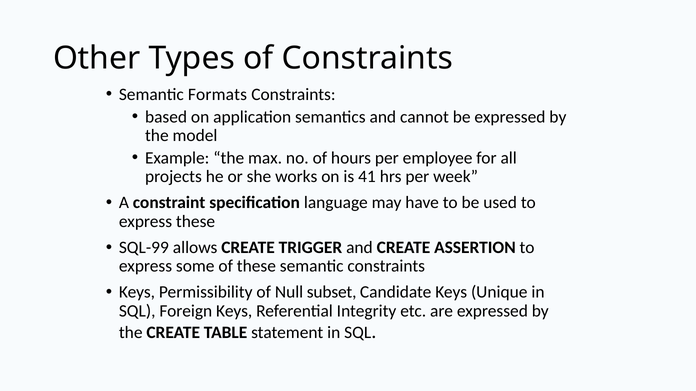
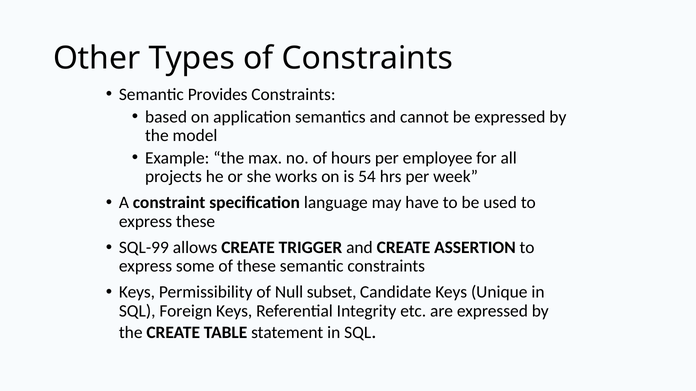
Formats: Formats -> Provides
41: 41 -> 54
